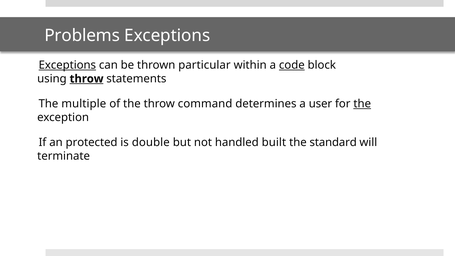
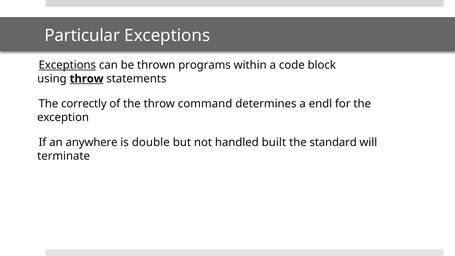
Problems: Problems -> Particular
particular: particular -> programs
code underline: present -> none
multiple: multiple -> correctly
user: user -> endl
the at (362, 104) underline: present -> none
protected: protected -> anywhere
